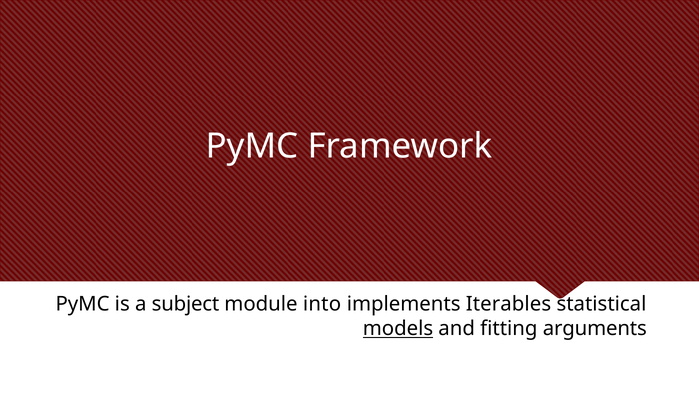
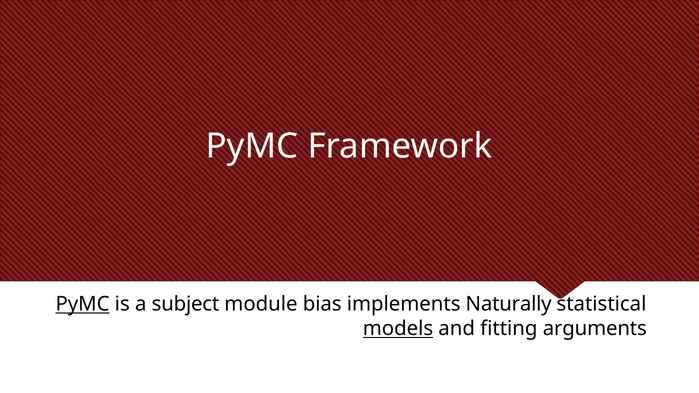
PyMC at (83, 304) underline: none -> present
into: into -> bias
Iterables: Iterables -> Naturally
